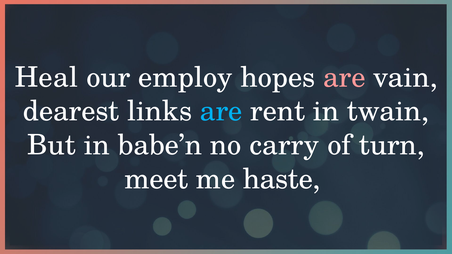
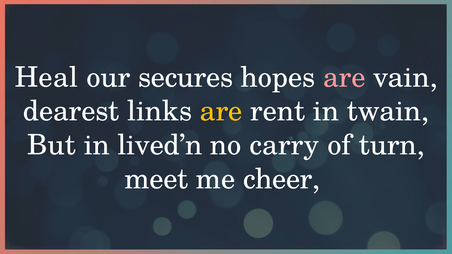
employ: employ -> secures
are at (221, 111) colour: light blue -> yellow
babe’n: babe’n -> lived’n
haste: haste -> cheer
